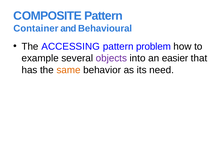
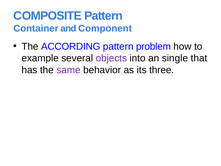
Behavioural: Behavioural -> Component
ACCESSING: ACCESSING -> ACCORDING
easier: easier -> single
same colour: orange -> purple
need: need -> three
